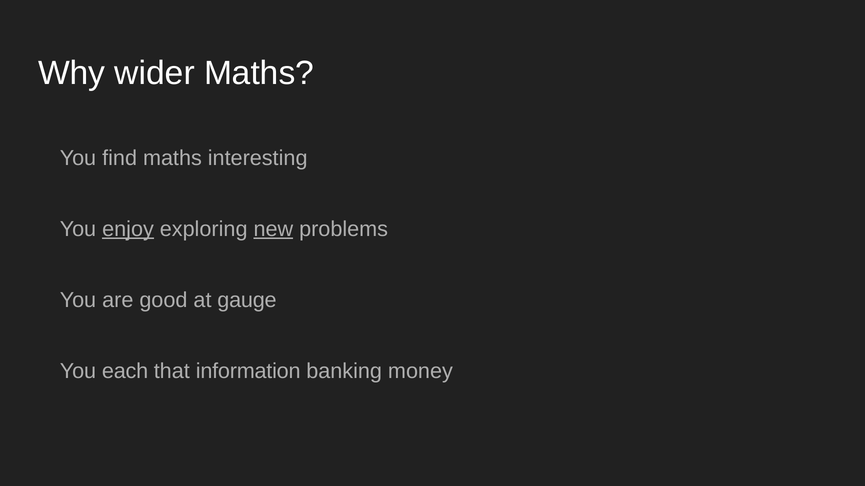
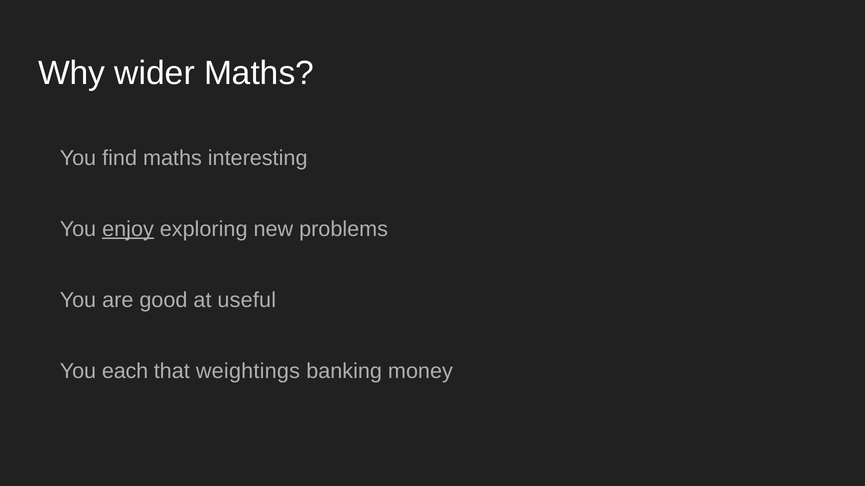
new underline: present -> none
gauge: gauge -> useful
information: information -> weightings
